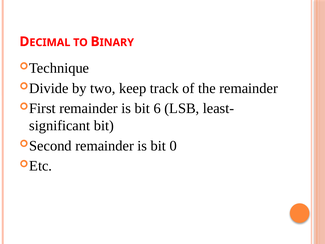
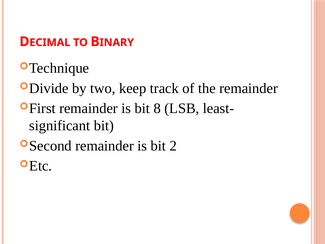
6: 6 -> 8
0: 0 -> 2
